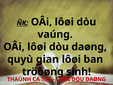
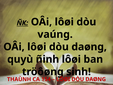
gian: gian -> ñinh
